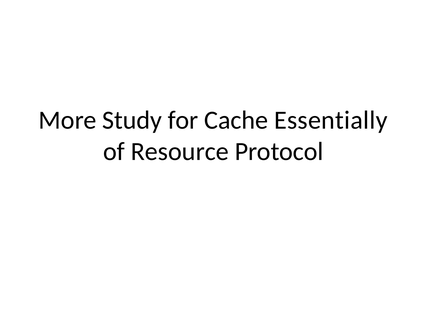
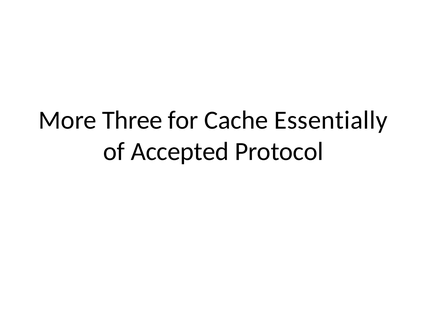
Study: Study -> Three
Resource: Resource -> Accepted
